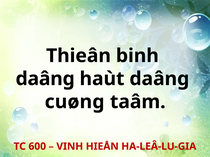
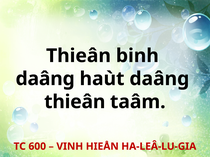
cuøng at (75, 102): cuøng -> thieân
